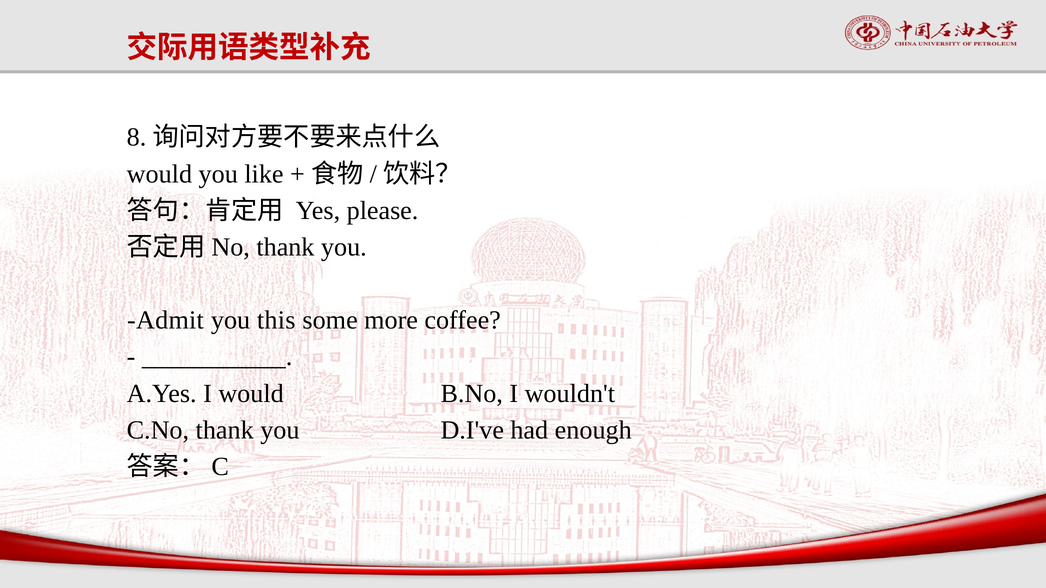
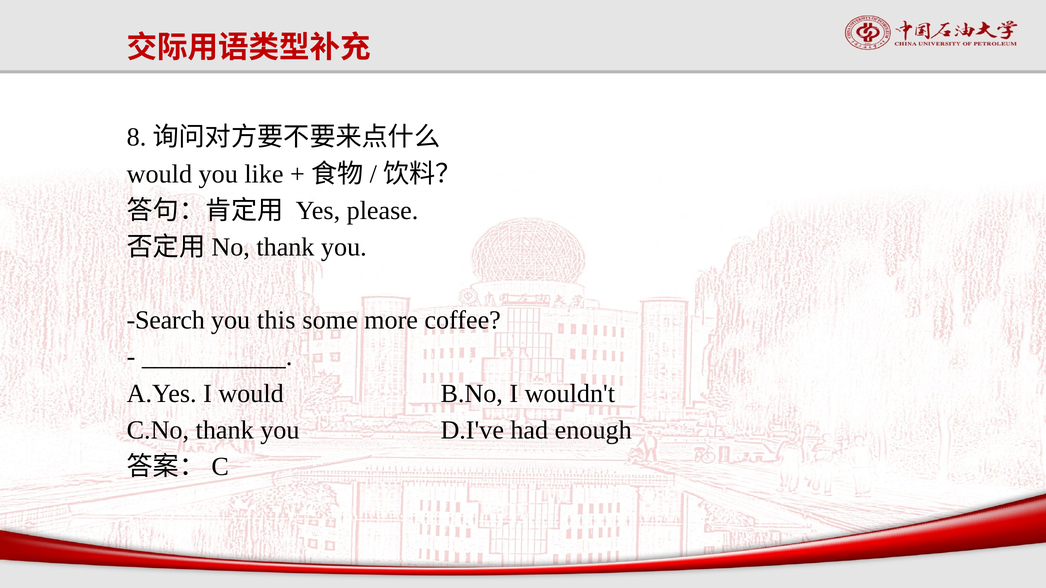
Admit: Admit -> Search
